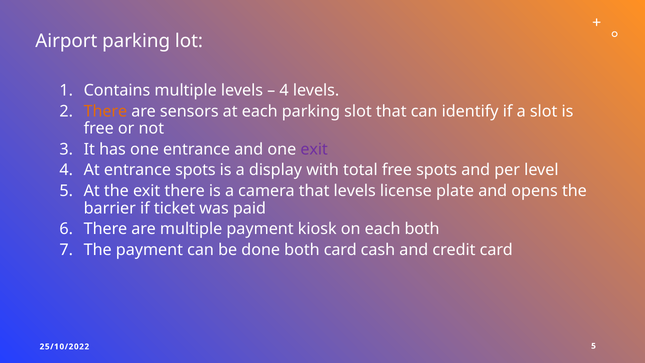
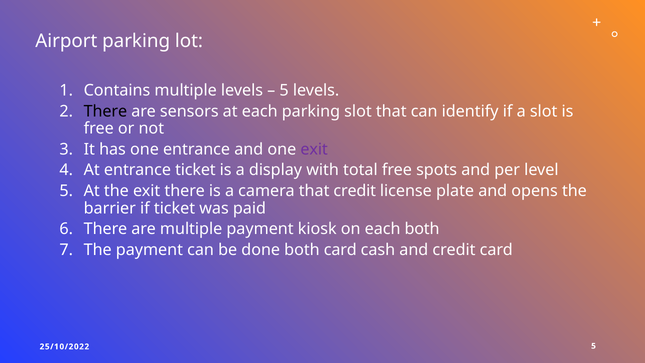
4 at (284, 90): 4 -> 5
There at (105, 111) colour: orange -> black
entrance spots: spots -> ticket
that levels: levels -> credit
